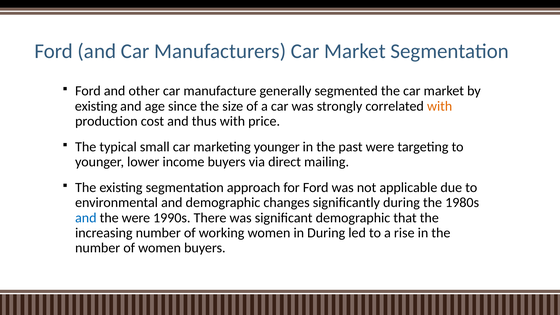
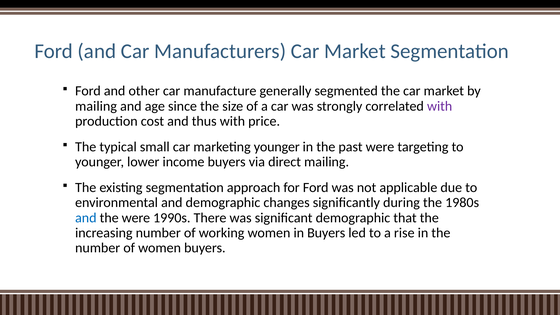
existing at (96, 106): existing -> mailing
with at (440, 106) colour: orange -> purple
in During: During -> Buyers
